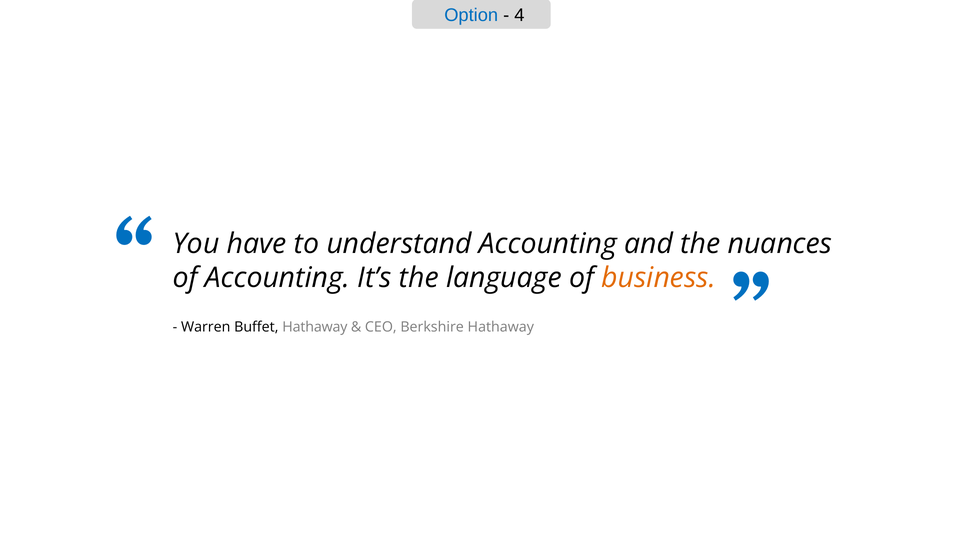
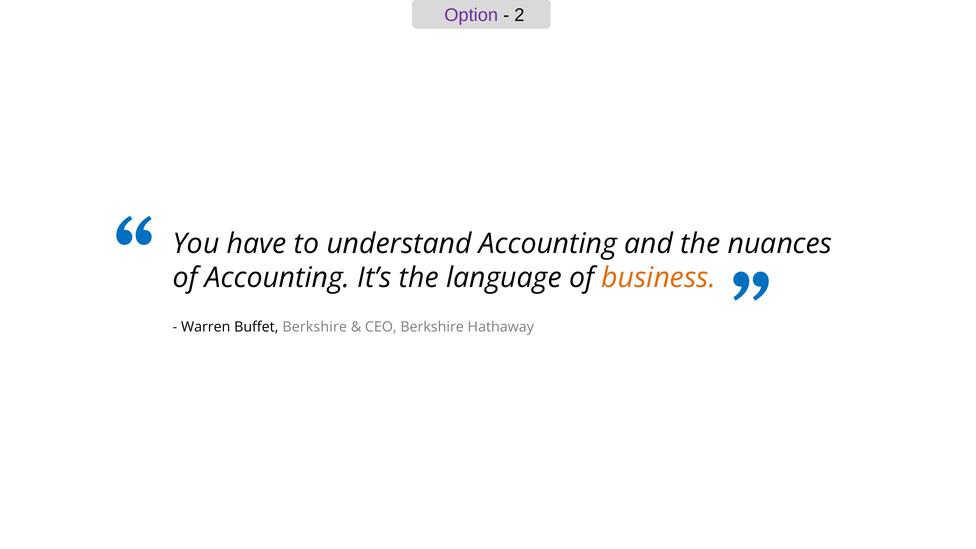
Option colour: blue -> purple
4: 4 -> 2
Buffet Hathaway: Hathaway -> Berkshire
